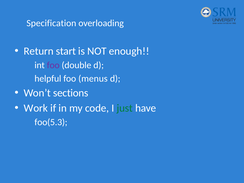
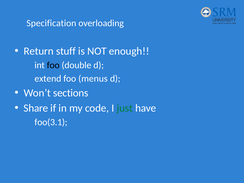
start: start -> stuff
foo at (53, 65) colour: purple -> black
helpful: helpful -> extend
Work: Work -> Share
foo(5.3: foo(5.3 -> foo(3.1
